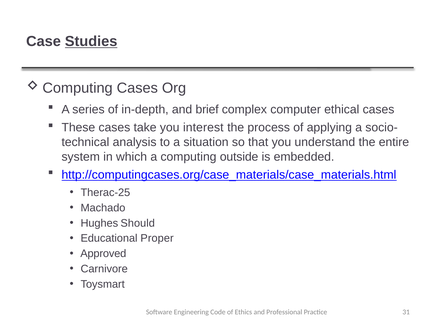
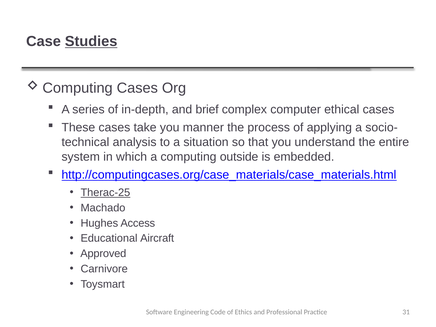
interest: interest -> manner
Therac-25 underline: none -> present
Should: Should -> Access
Proper: Proper -> Aircraft
